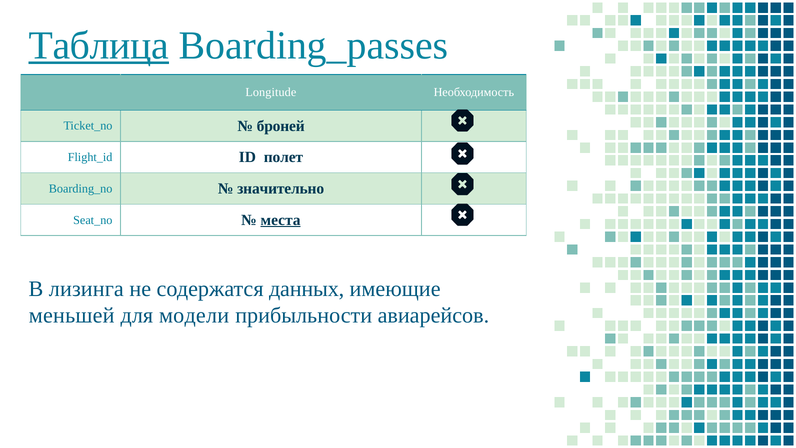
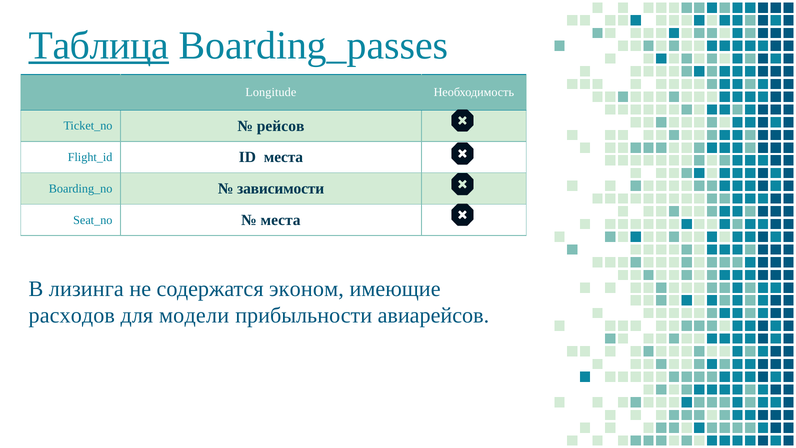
броней: броней -> рейсов
ID полет: полет -> места
значительно: значительно -> зависимости
места at (281, 220) underline: present -> none
данных: данных -> эконом
меньшей: меньшей -> расходов
